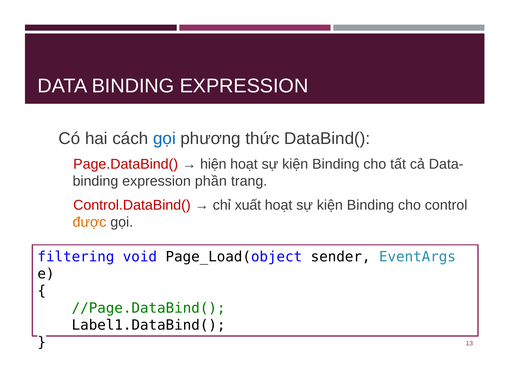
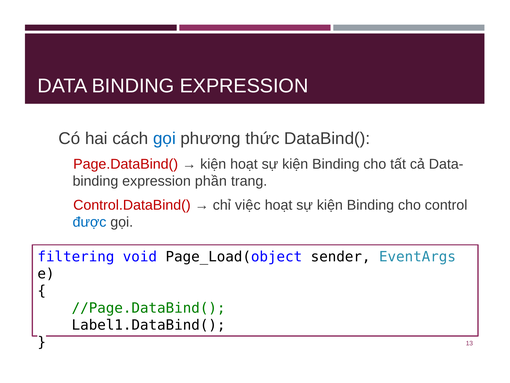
hiện at (213, 164): hiện -> kiện
xuất: xuất -> việc
được colour: orange -> blue
